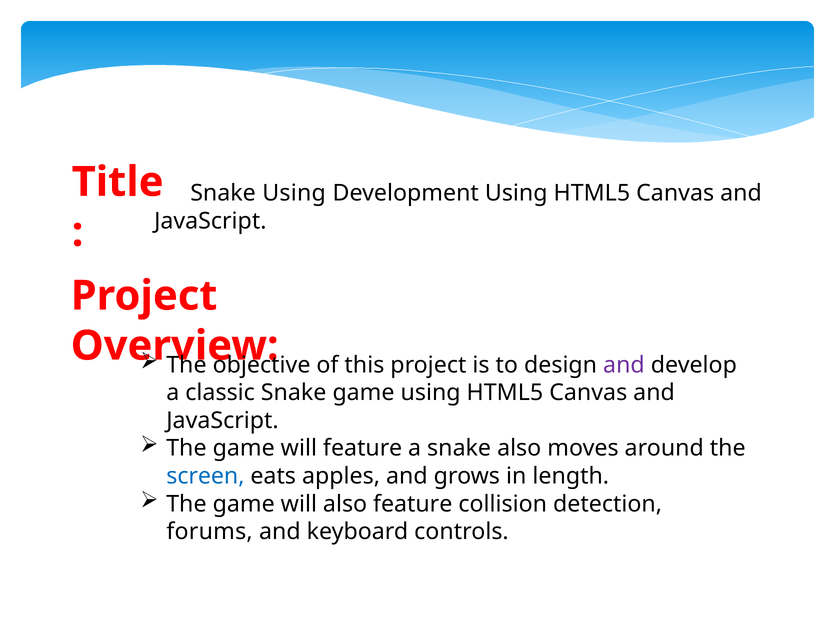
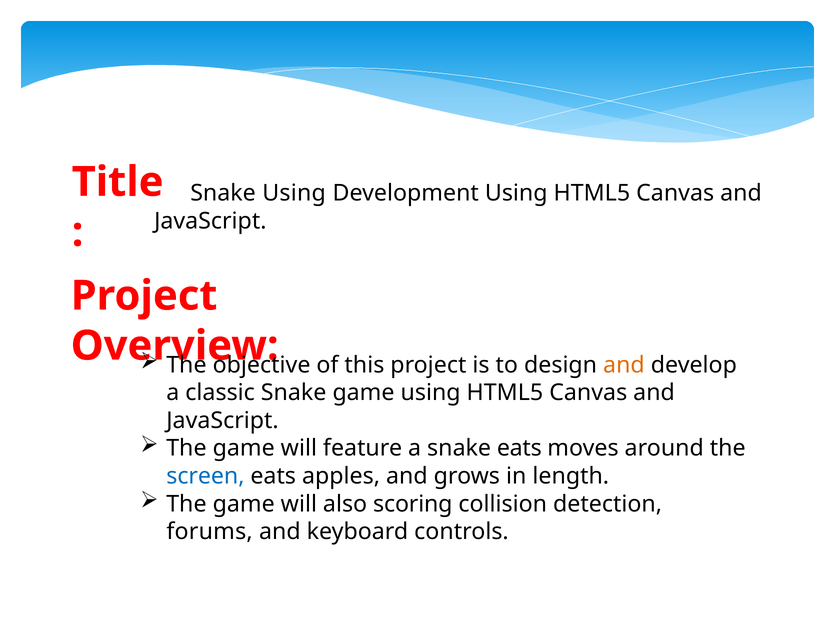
and at (624, 365) colour: purple -> orange
snake also: also -> eats
also feature: feature -> scoring
